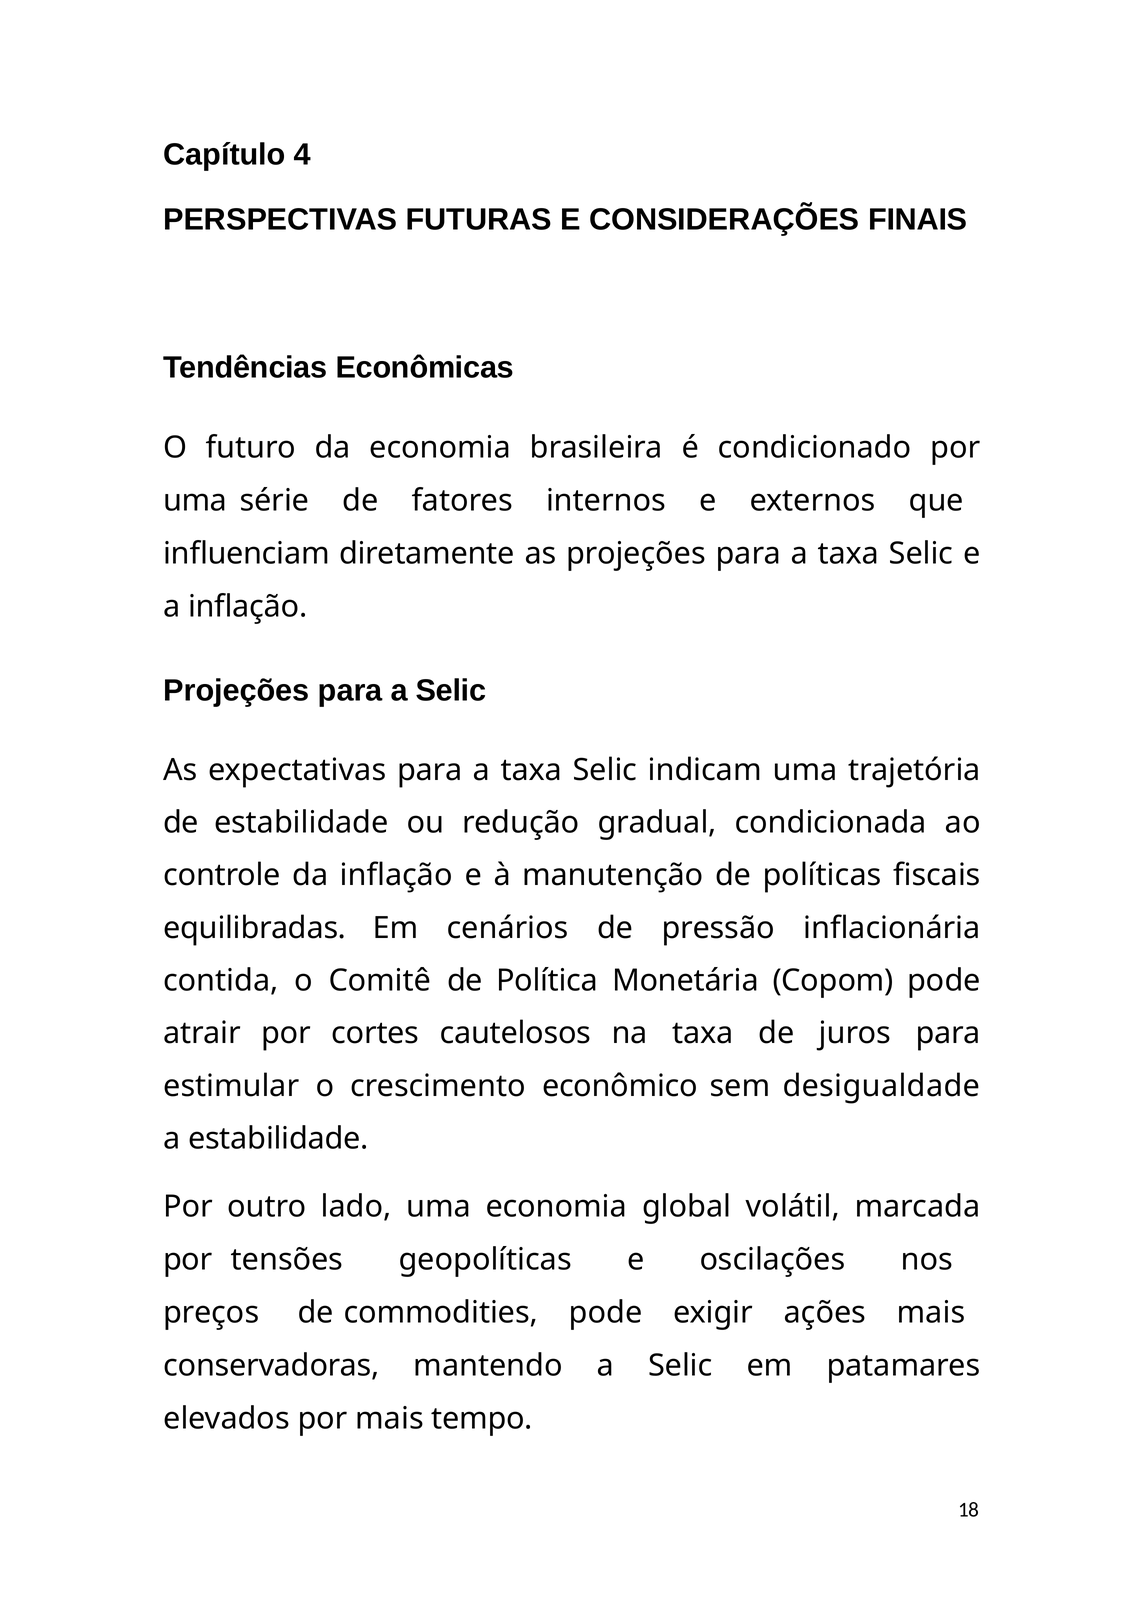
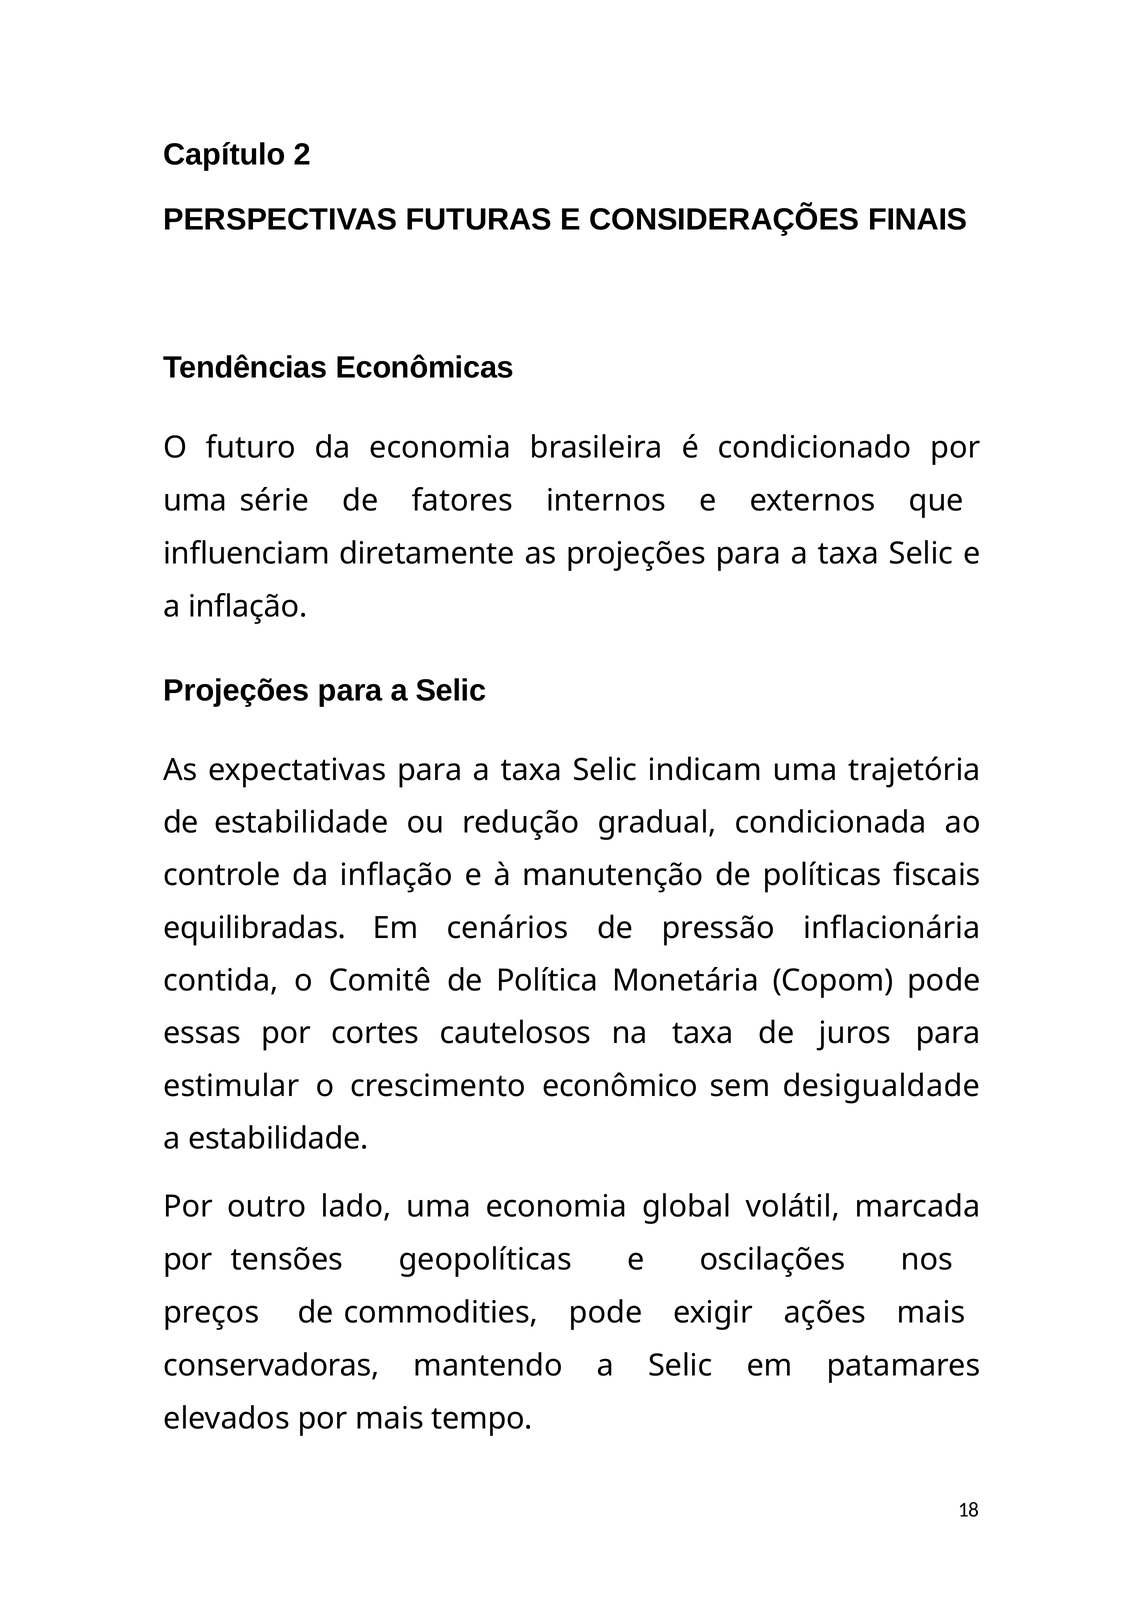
4: 4 -> 2
atrair: atrair -> essas
